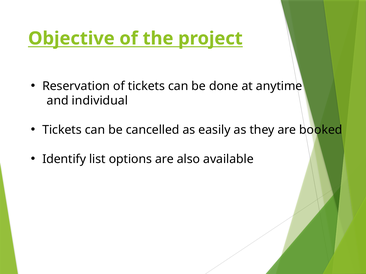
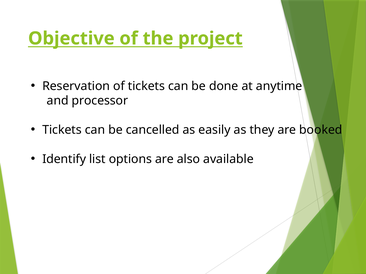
individual: individual -> processor
